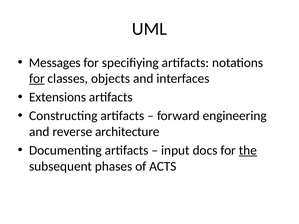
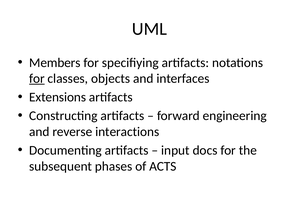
Messages: Messages -> Members
architecture: architecture -> interactions
the underline: present -> none
